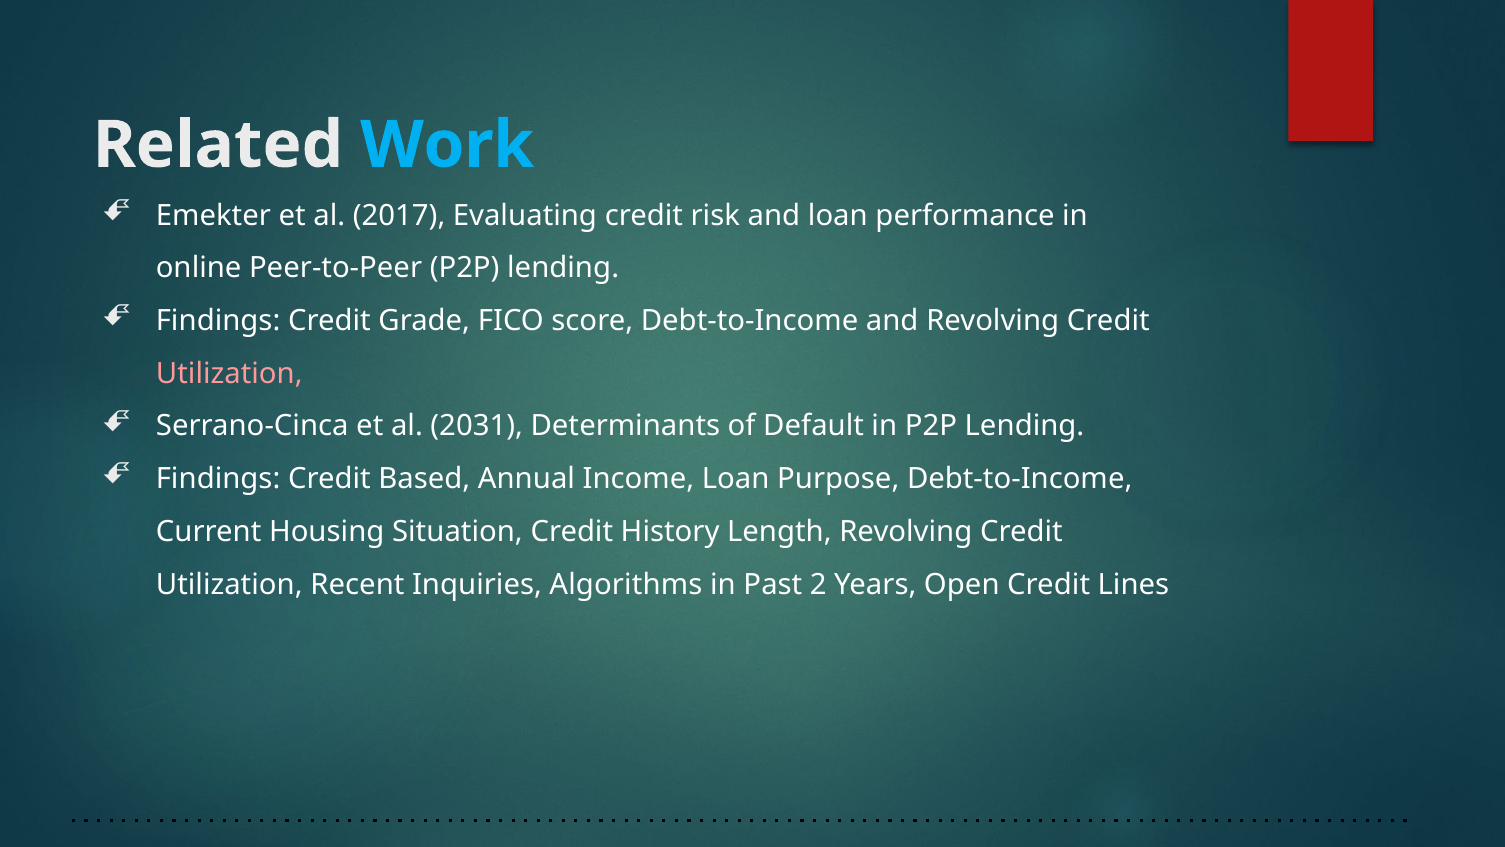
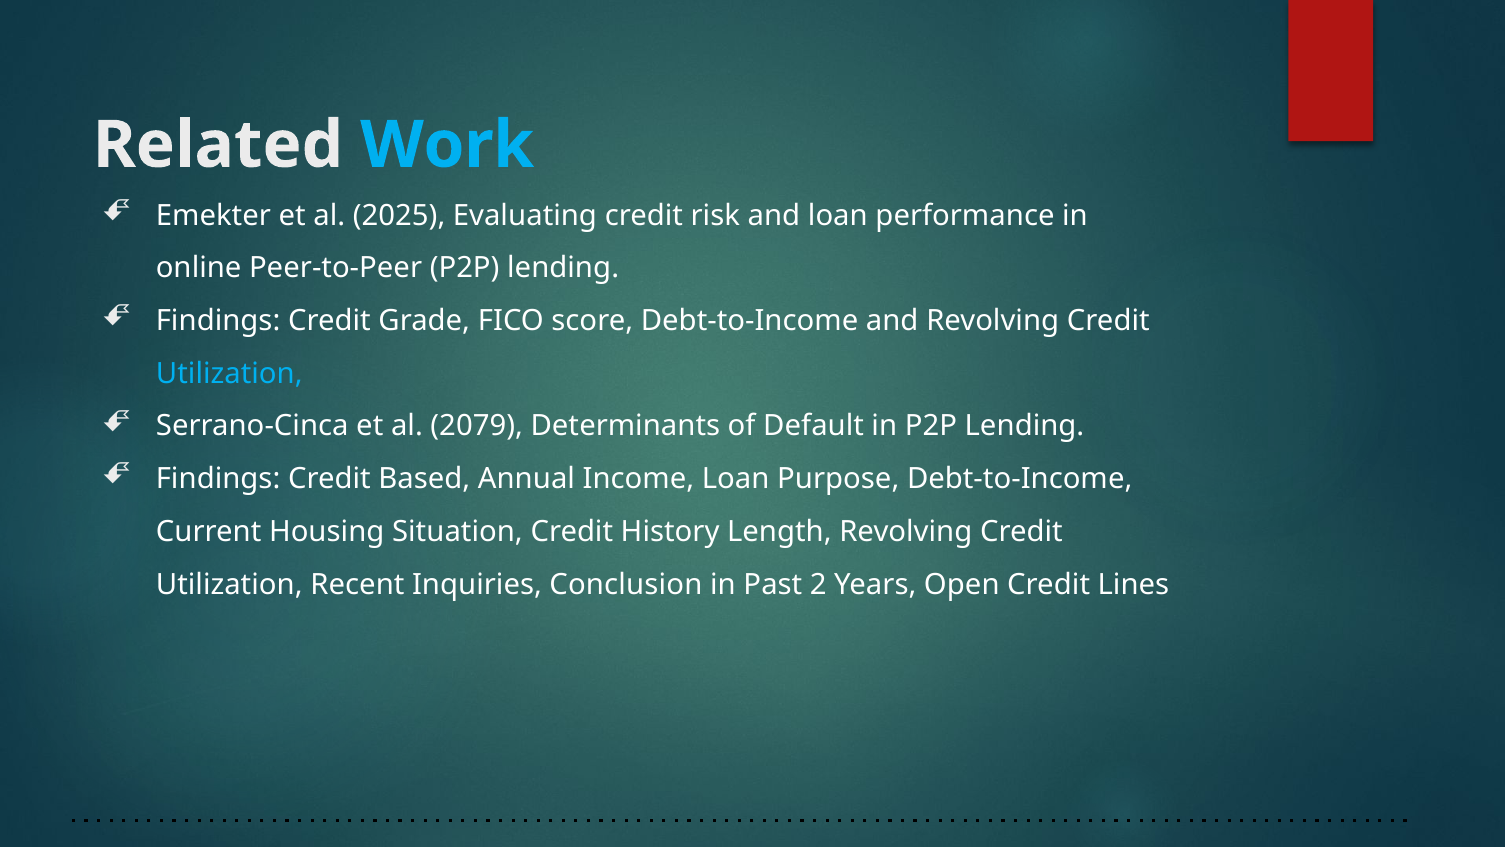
2017: 2017 -> 2025
Utilization at (229, 373) colour: pink -> light blue
2031: 2031 -> 2079
Algorithms: Algorithms -> Conclusion
